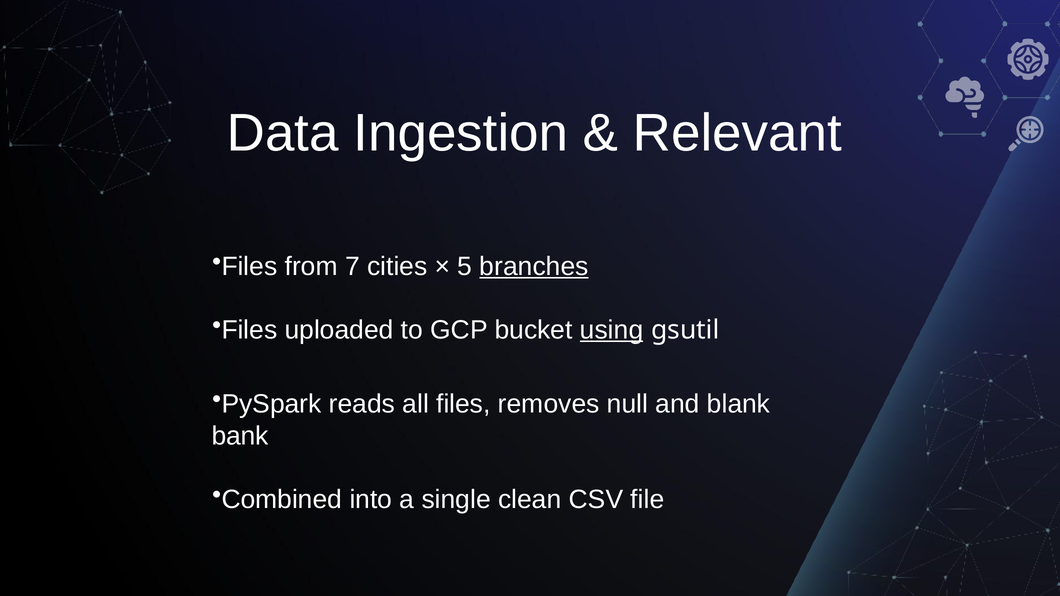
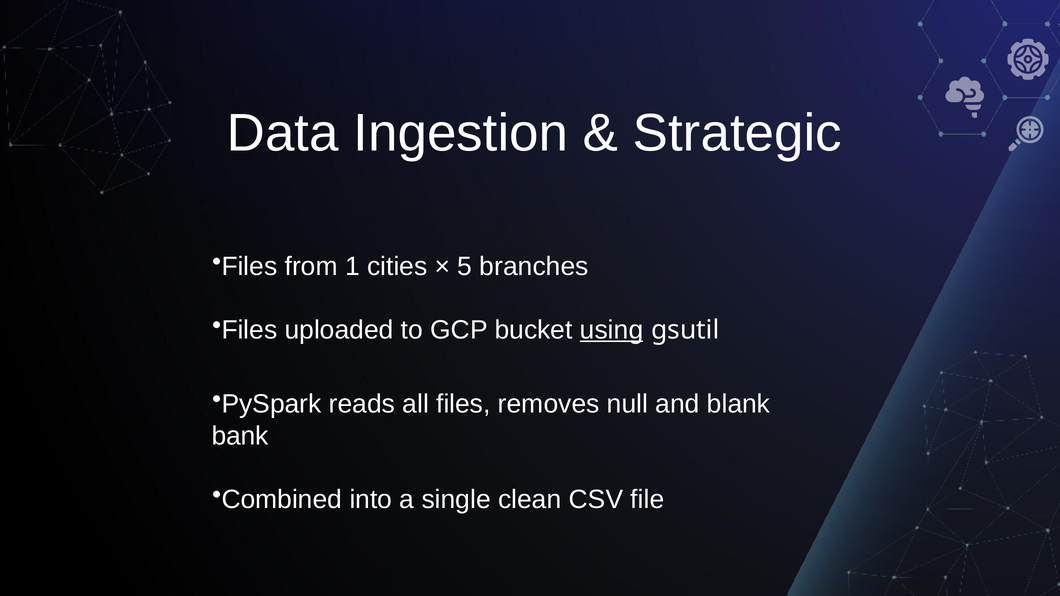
Relevant: Relevant -> Strategic
7: 7 -> 1
branches underline: present -> none
